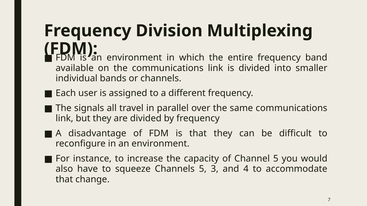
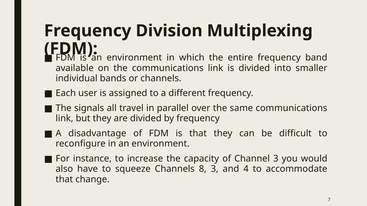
Channel 5: 5 -> 3
Channels 5: 5 -> 8
